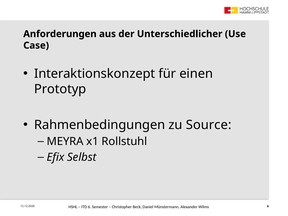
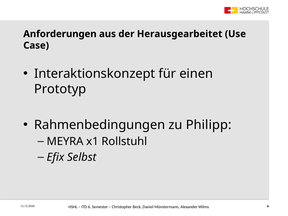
Unterschiedlicher: Unterschiedlicher -> Herausgearbeitet
Source: Source -> Philipp
